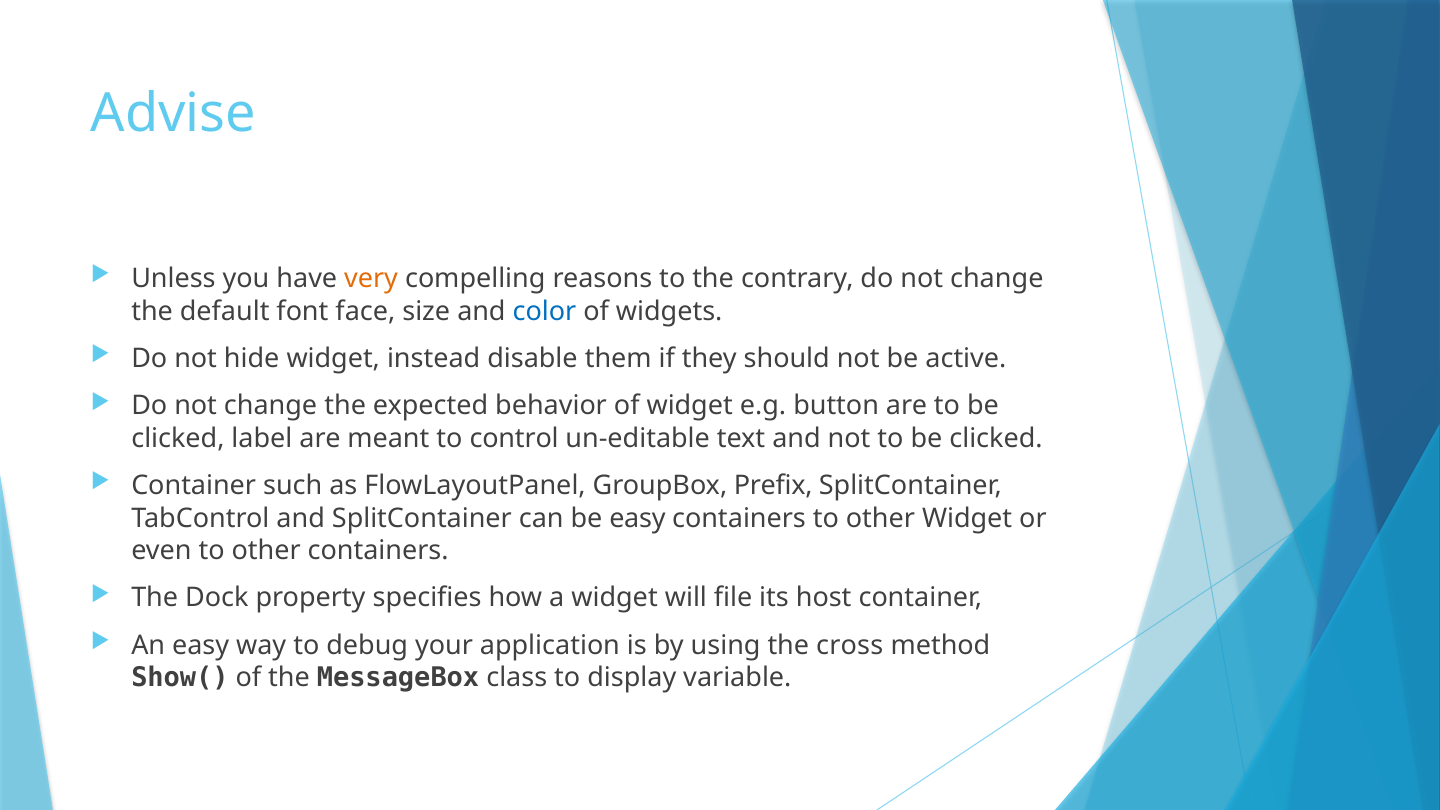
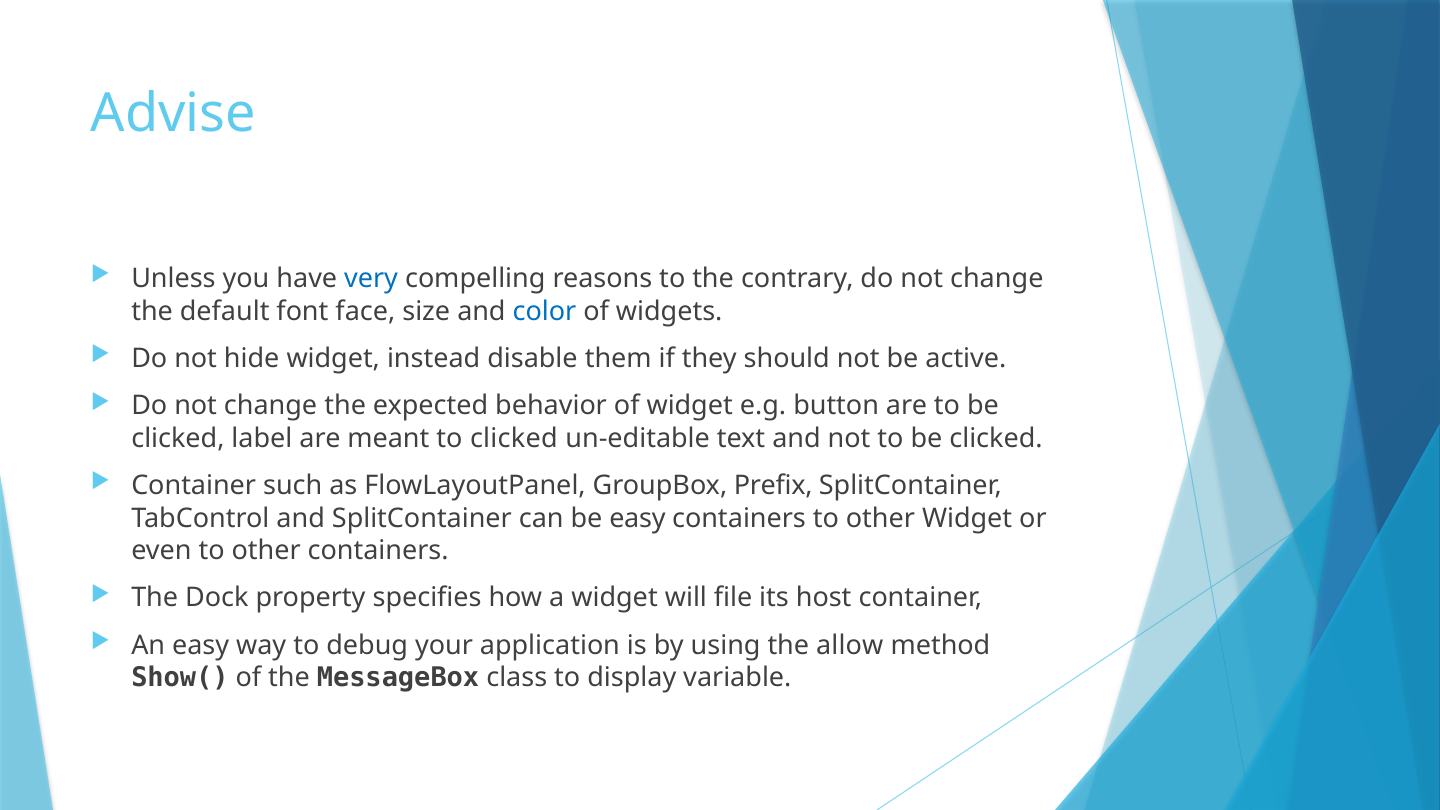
very colour: orange -> blue
to control: control -> clicked
cross: cross -> allow
